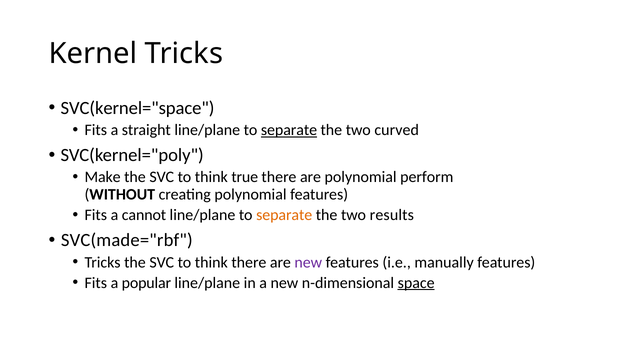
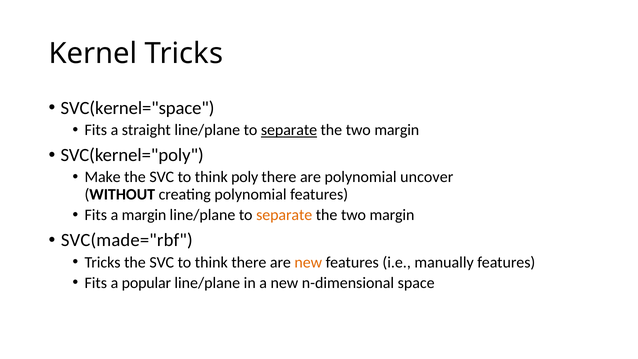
curved at (397, 130): curved -> margin
true: true -> poly
perform: perform -> uncover
a cannot: cannot -> margin
results at (392, 215): results -> margin
new at (308, 262) colour: purple -> orange
space underline: present -> none
